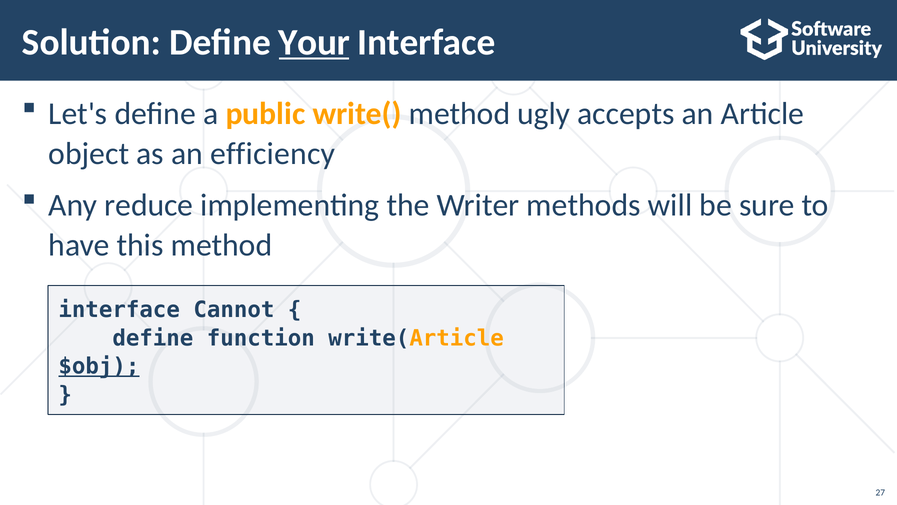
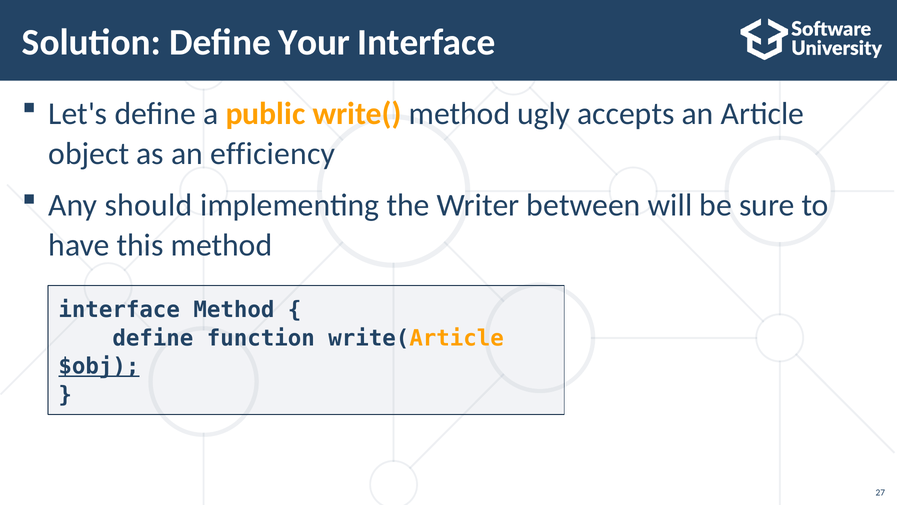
Your underline: present -> none
reduce: reduce -> should
methods: methods -> between
interface Cannot: Cannot -> Method
